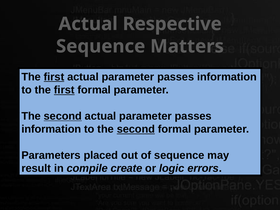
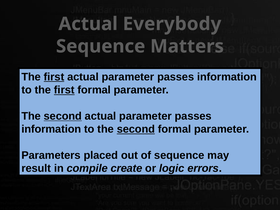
Respective: Respective -> Everybody
